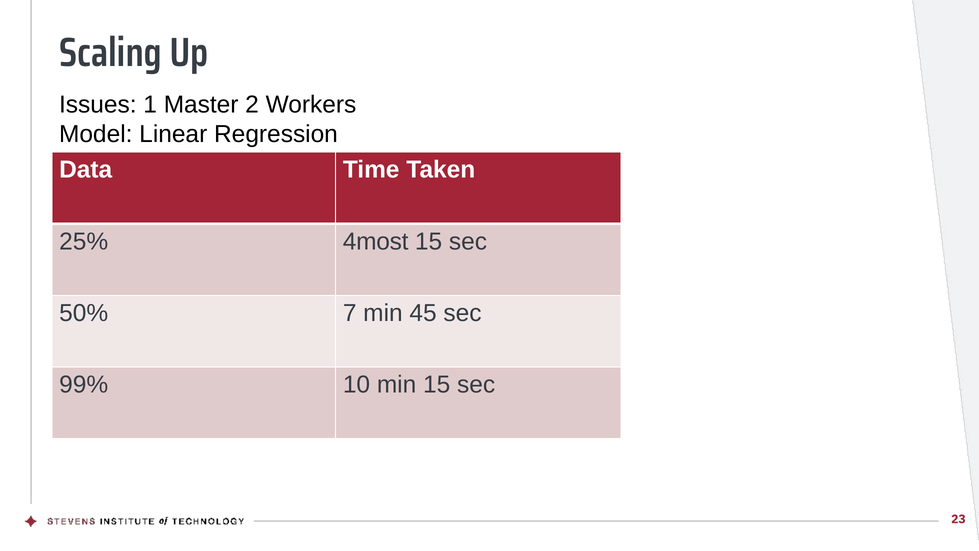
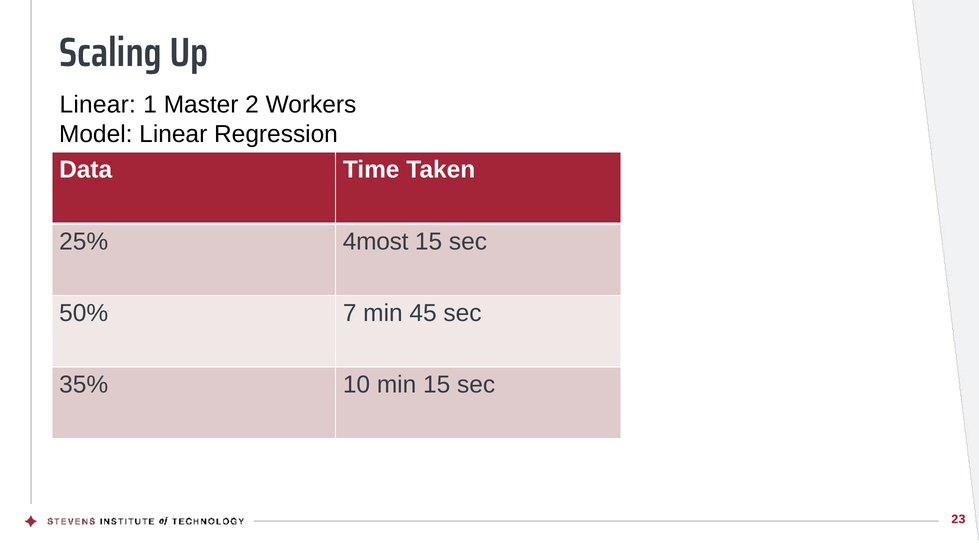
Issues at (98, 105): Issues -> Linear
99%: 99% -> 35%
